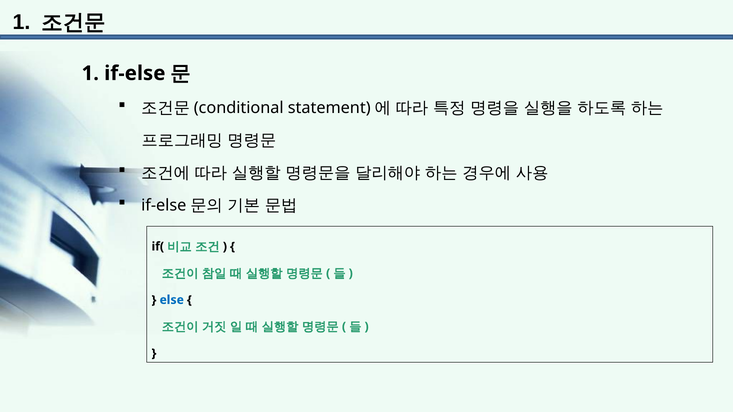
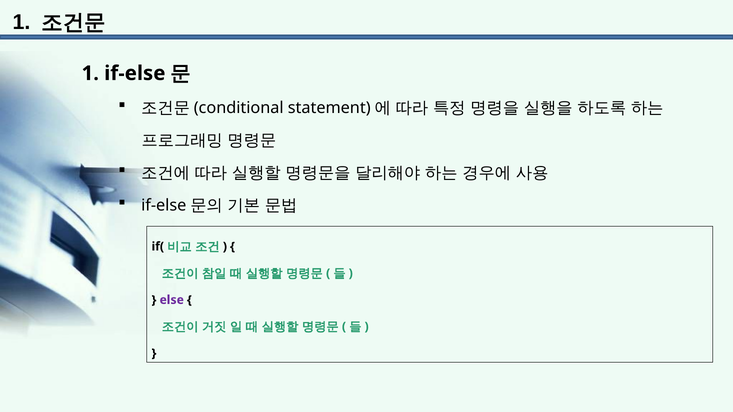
else colour: blue -> purple
